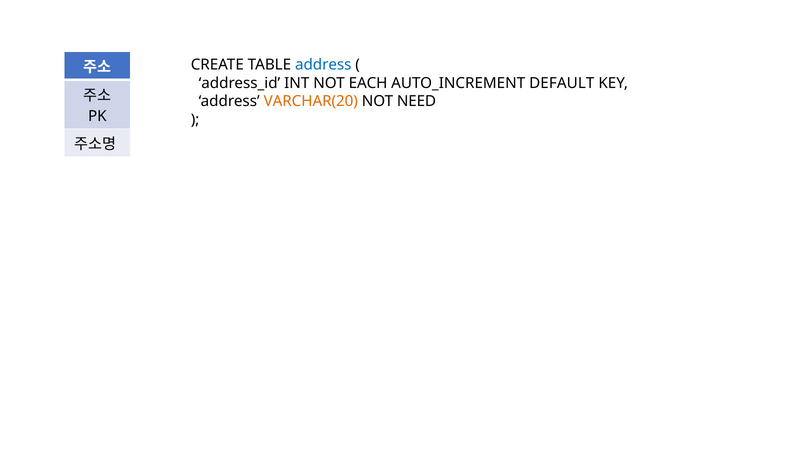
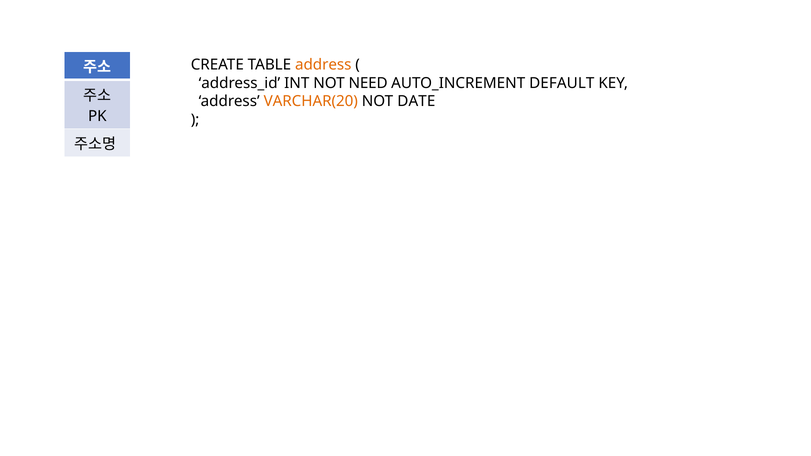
address at (323, 65) colour: blue -> orange
EACH: EACH -> NEED
NEED: NEED -> DATE
